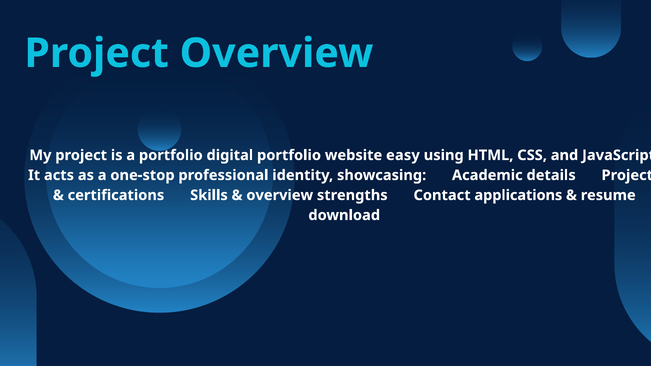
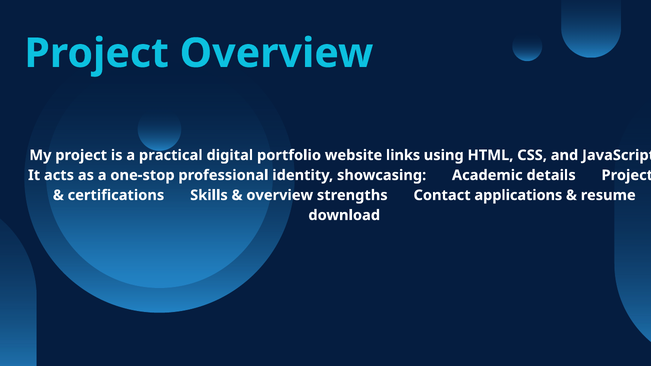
a portfolio: portfolio -> practical
easy: easy -> links
